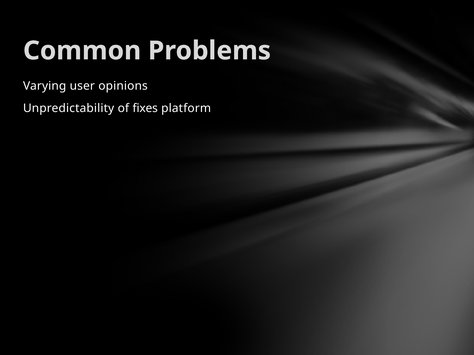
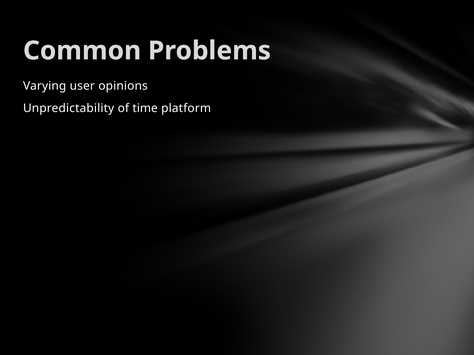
fixes: fixes -> time
